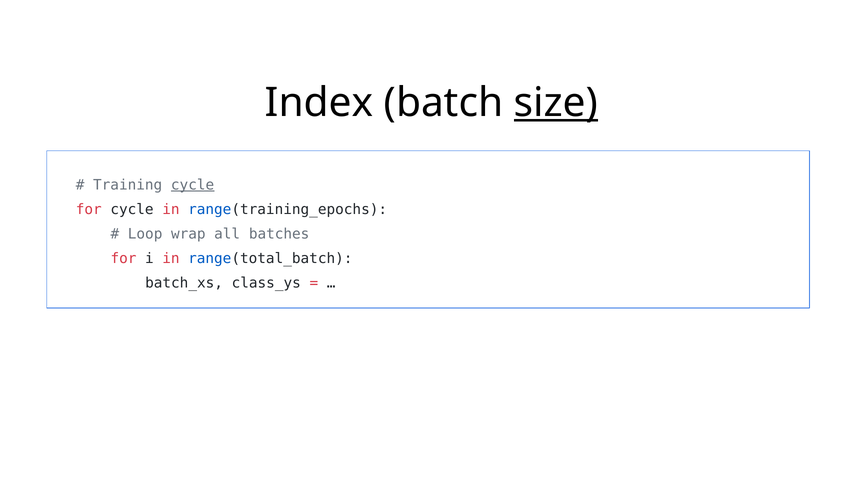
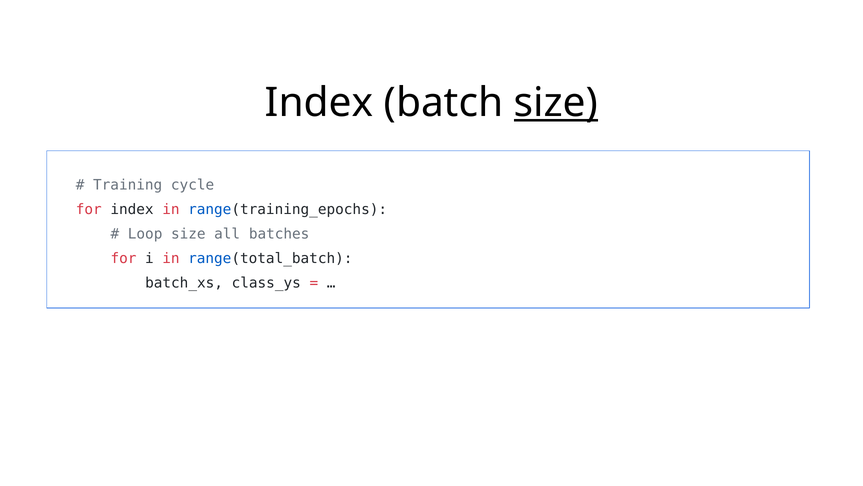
cycle at (193, 185) underline: present -> none
for cycle: cycle -> index
Loop wrap: wrap -> size
